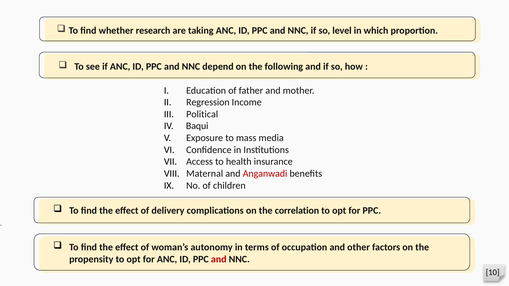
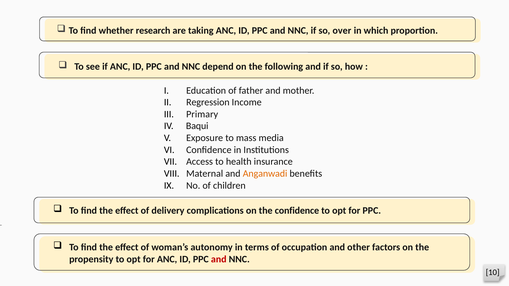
level: level -> over
Political: Political -> Primary
Anganwadi colour: red -> orange
the correlation: correlation -> confidence
